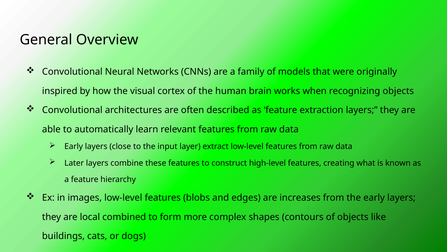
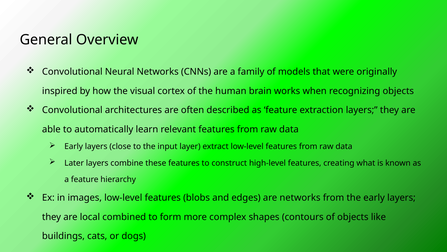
are increases: increases -> networks
